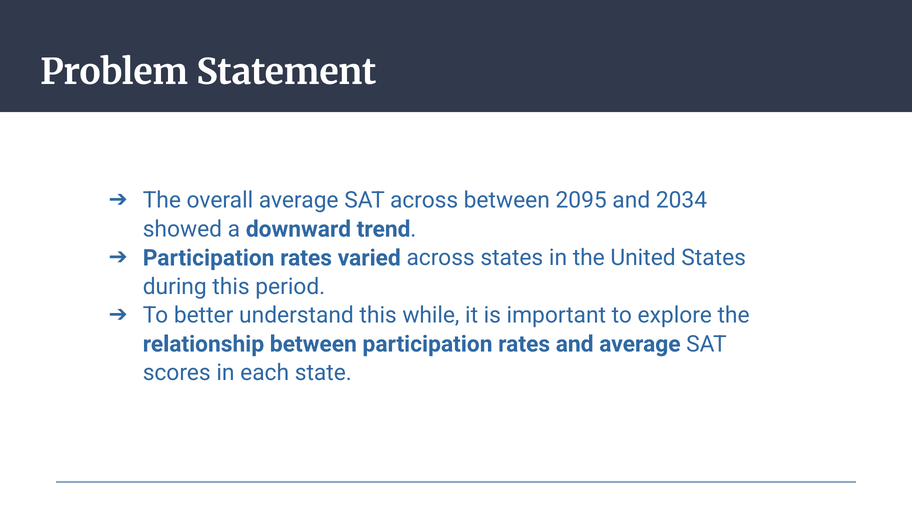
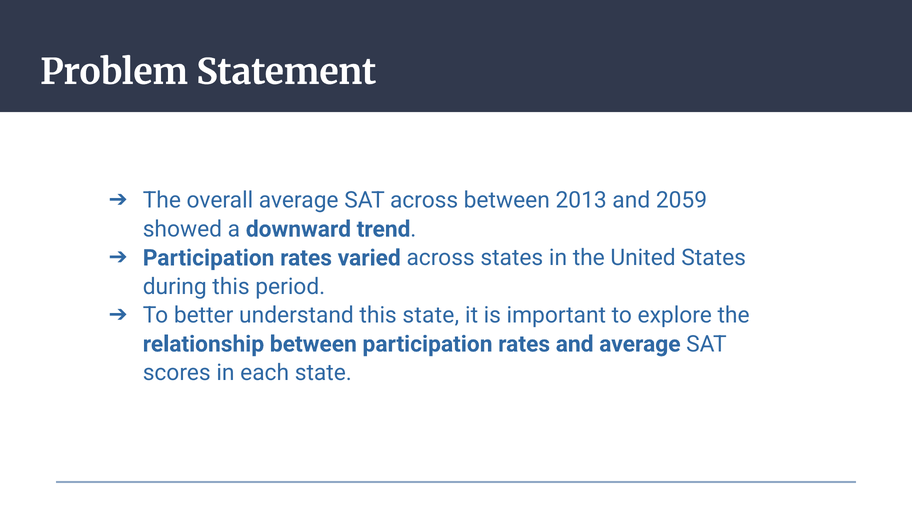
2095: 2095 -> 2013
2034: 2034 -> 2059
this while: while -> state
